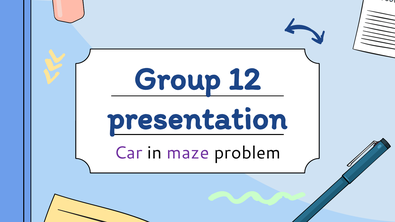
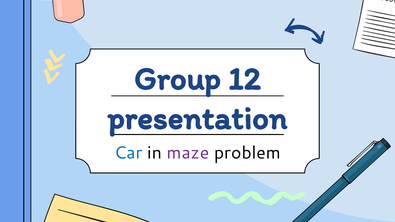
Car colour: purple -> blue
